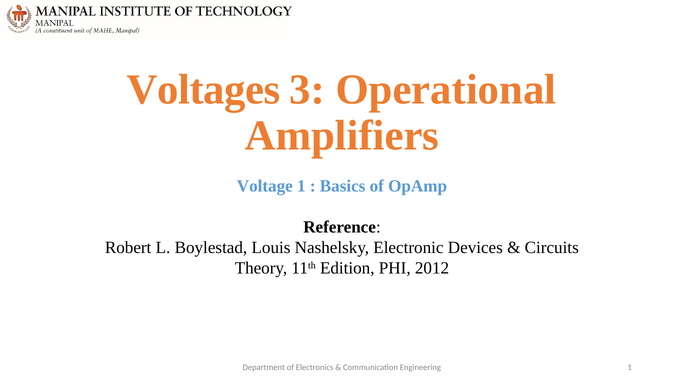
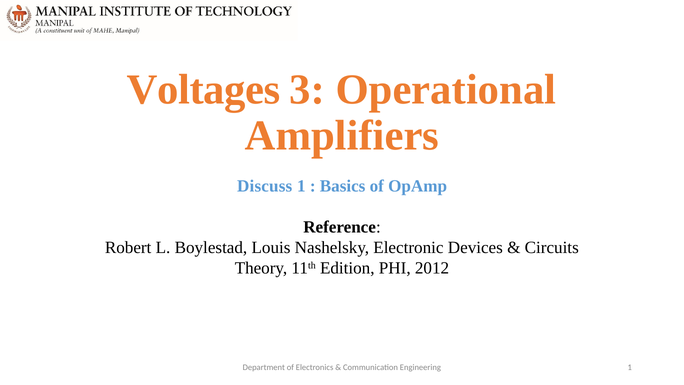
Voltage: Voltage -> Discuss
